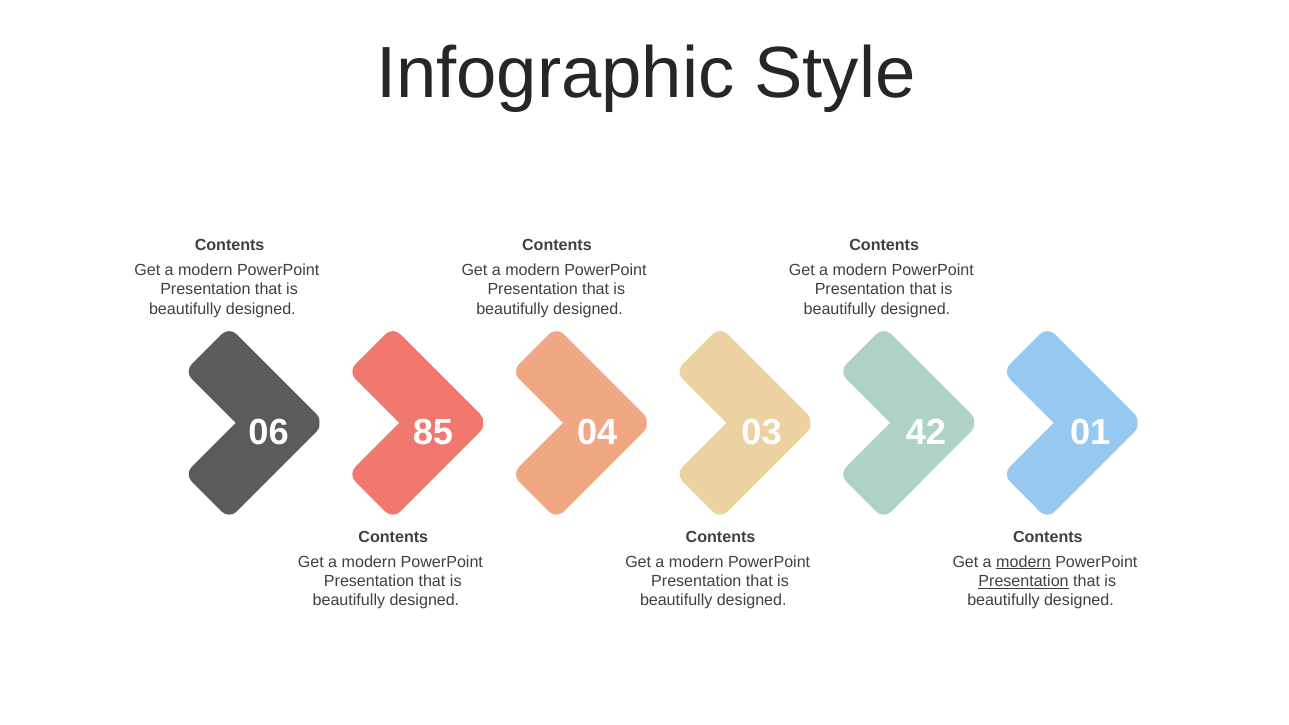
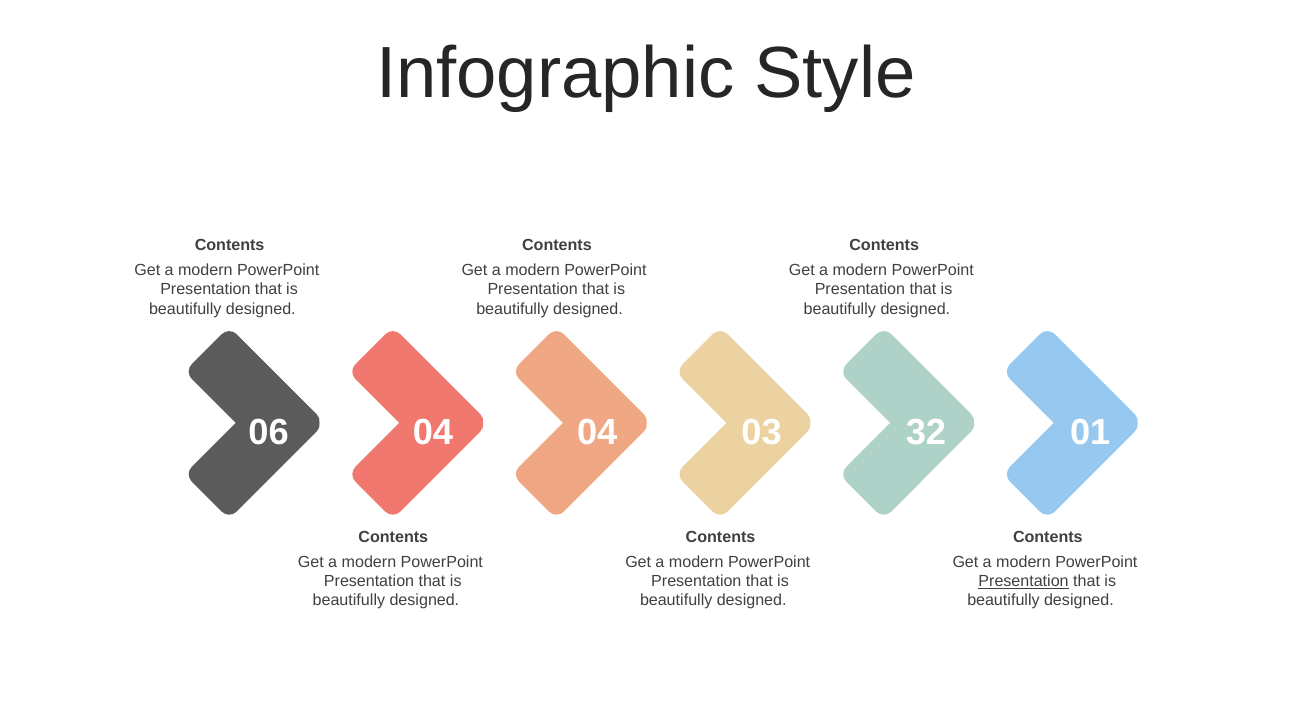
06 85: 85 -> 04
42: 42 -> 32
modern at (1023, 562) underline: present -> none
